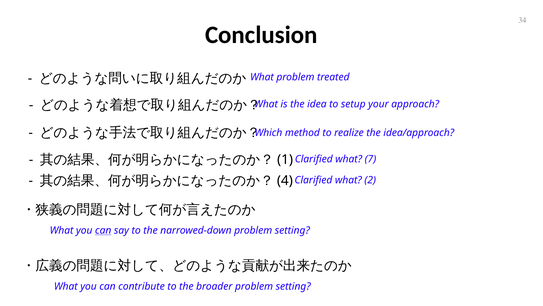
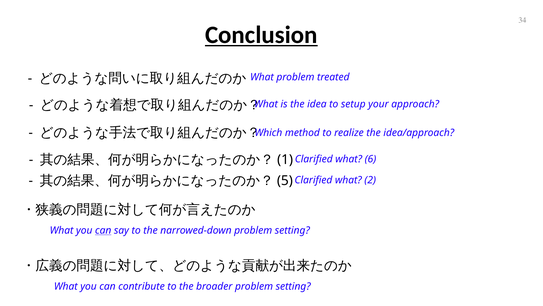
Conclusion underline: none -> present
7: 7 -> 6
4: 4 -> 5
